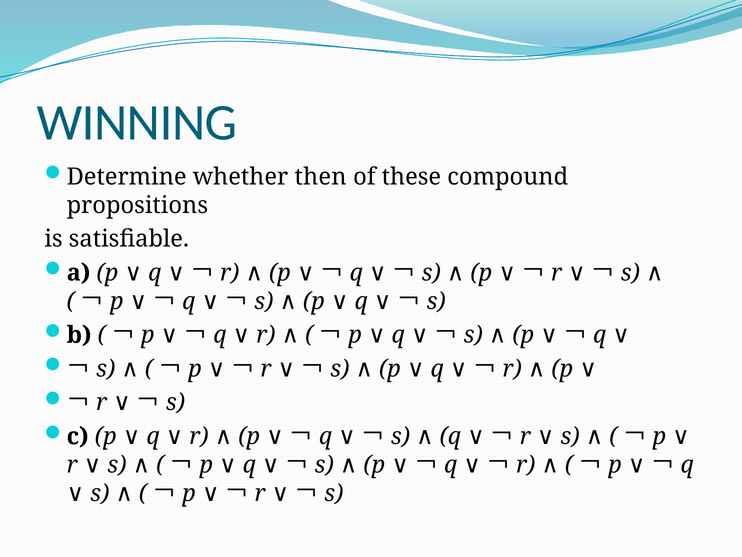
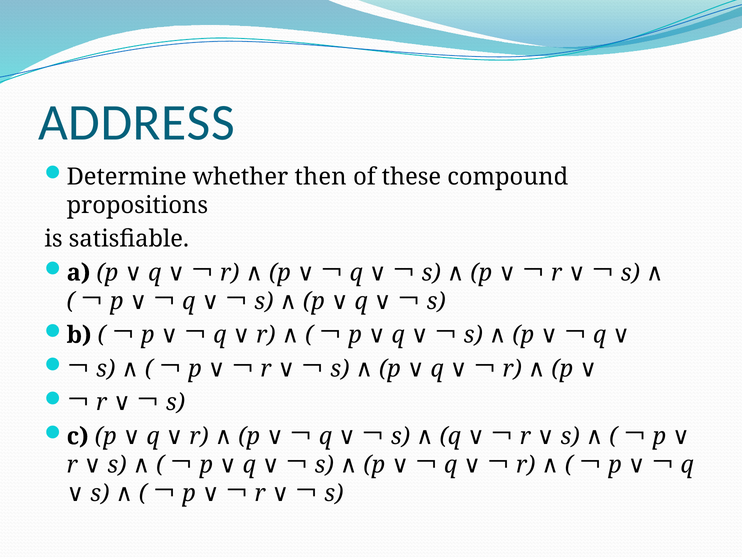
WINNING: WINNING -> ADDRESS
